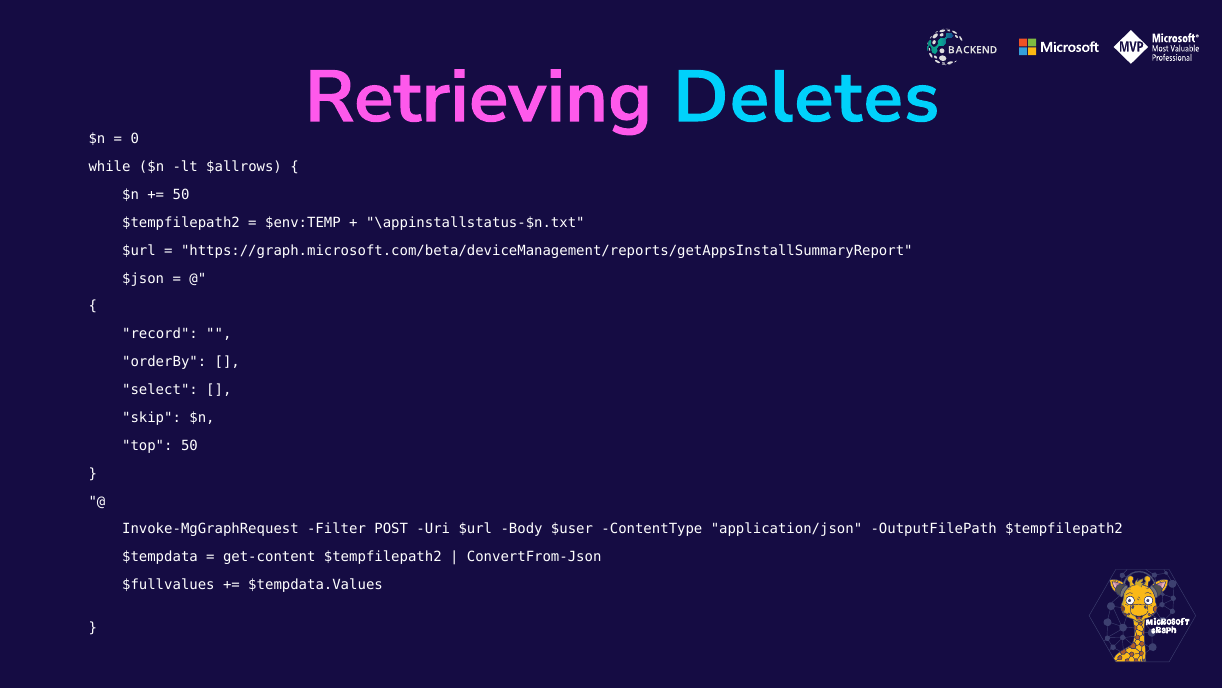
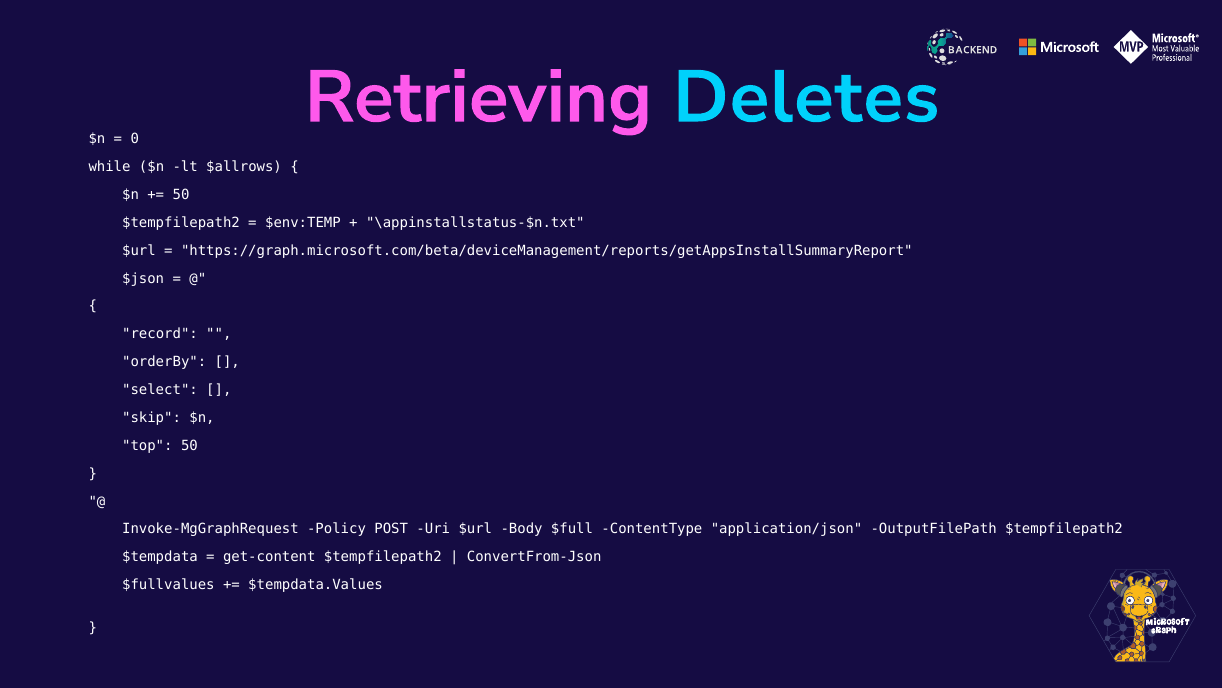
Filter: Filter -> Policy
$user: $user -> $full
